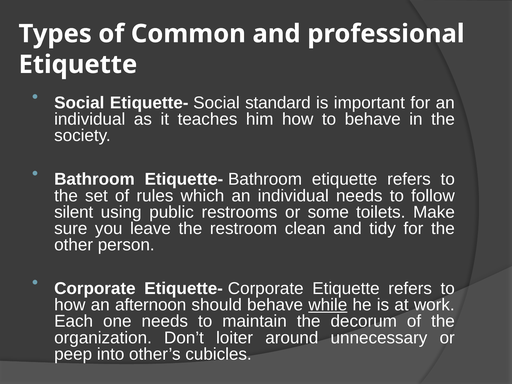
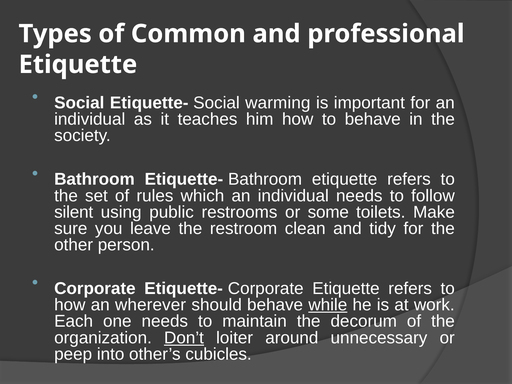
standard: standard -> warming
afternoon: afternoon -> wherever
Don’t underline: none -> present
